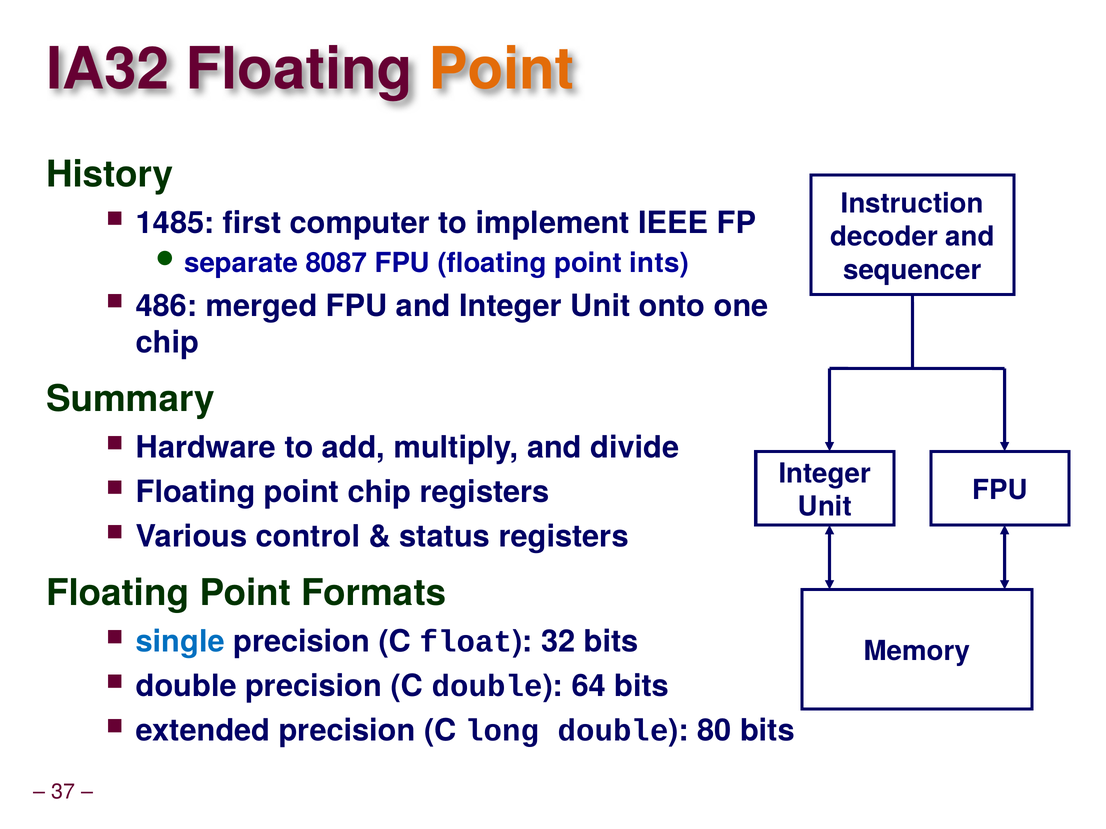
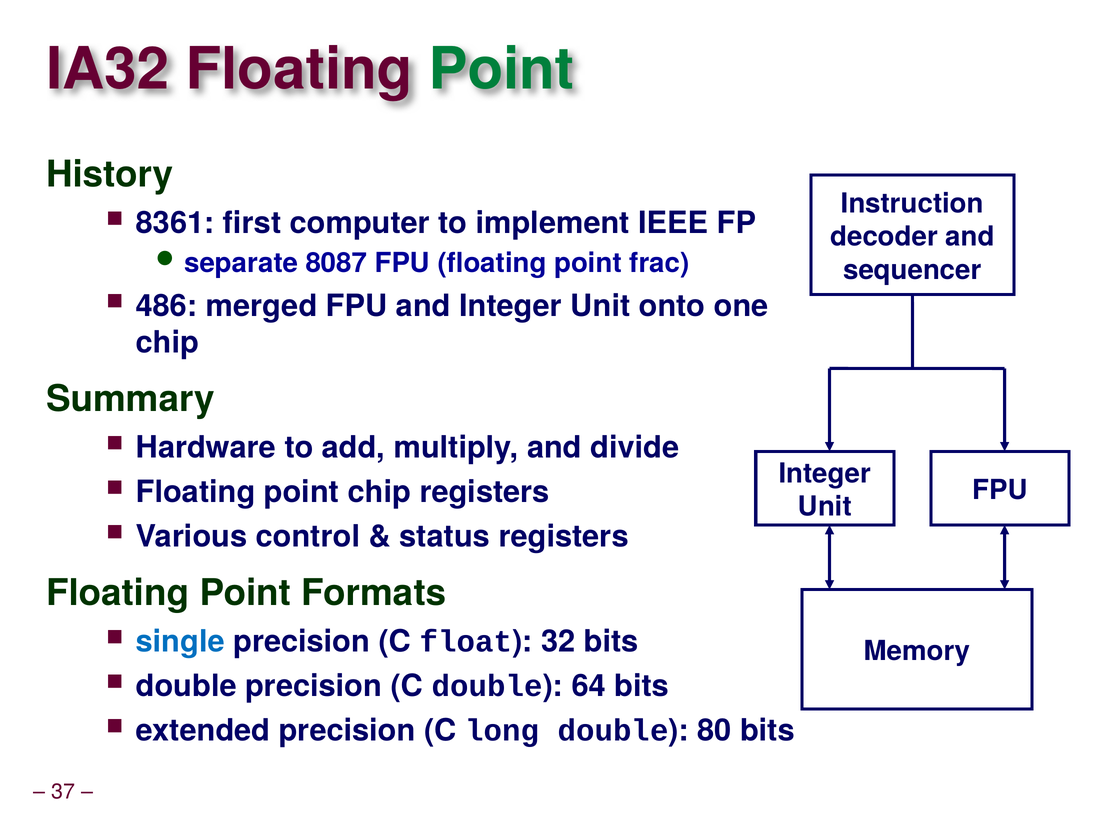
Point at (501, 69) colour: orange -> green
1485: 1485 -> 8361
ints: ints -> frac
